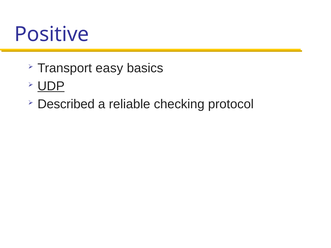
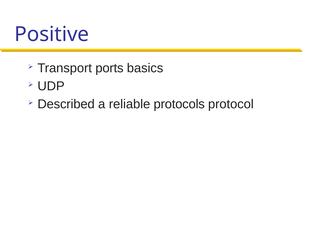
easy: easy -> ports
UDP underline: present -> none
checking: checking -> protocols
